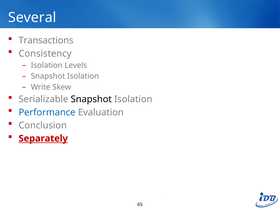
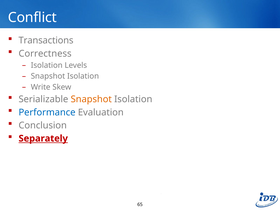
Several: Several -> Conflict
Consistency: Consistency -> Correctness
Snapshot at (91, 99) colour: black -> orange
